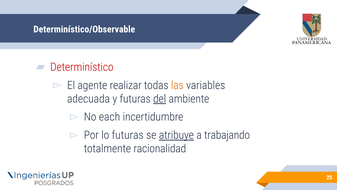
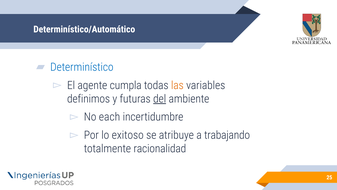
Determinístico/Observable: Determinístico/Observable -> Determinístico/Automático
Determinístico colour: red -> blue
realizar: realizar -> cumpla
adecuada: adecuada -> definimos
lo futuras: futuras -> exitoso
atribuye underline: present -> none
